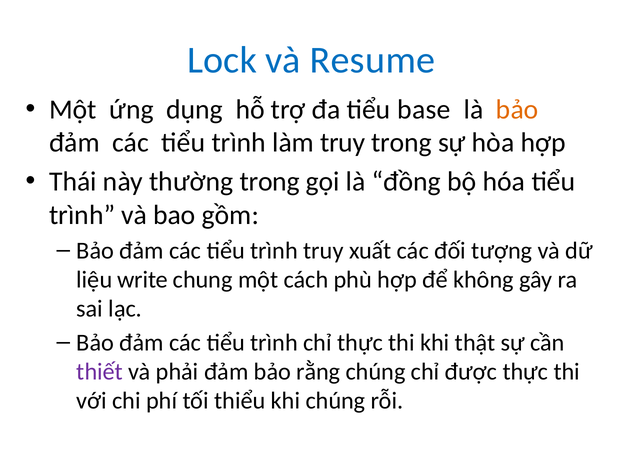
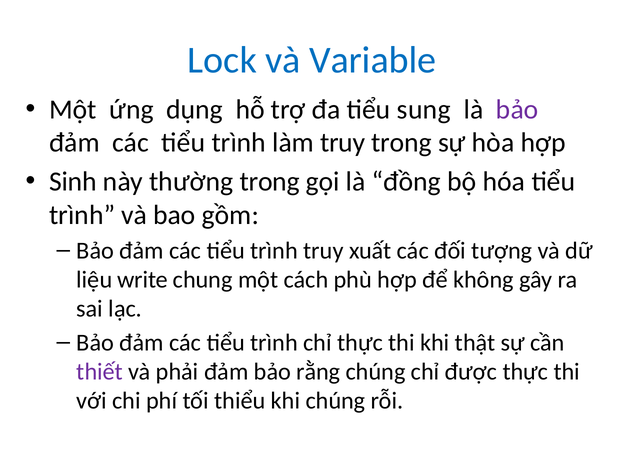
Resume: Resume -> Variable
base: base -> sung
bảo at (517, 109) colour: orange -> purple
Thái: Thái -> Sinh
